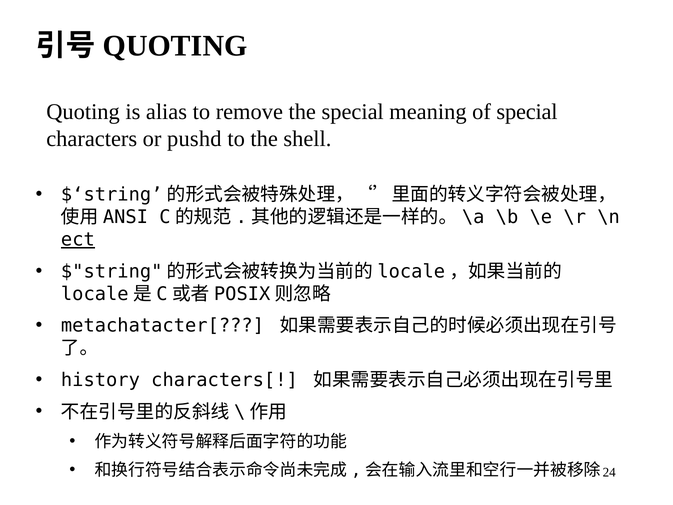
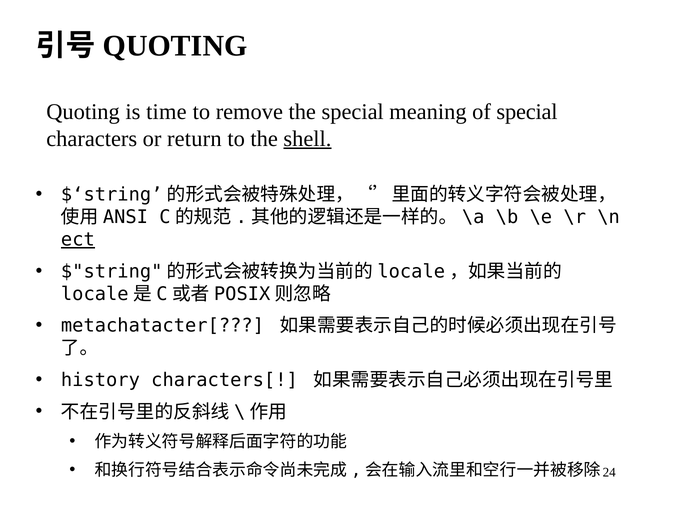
alias: alias -> time
pushd: pushd -> return
shell underline: none -> present
